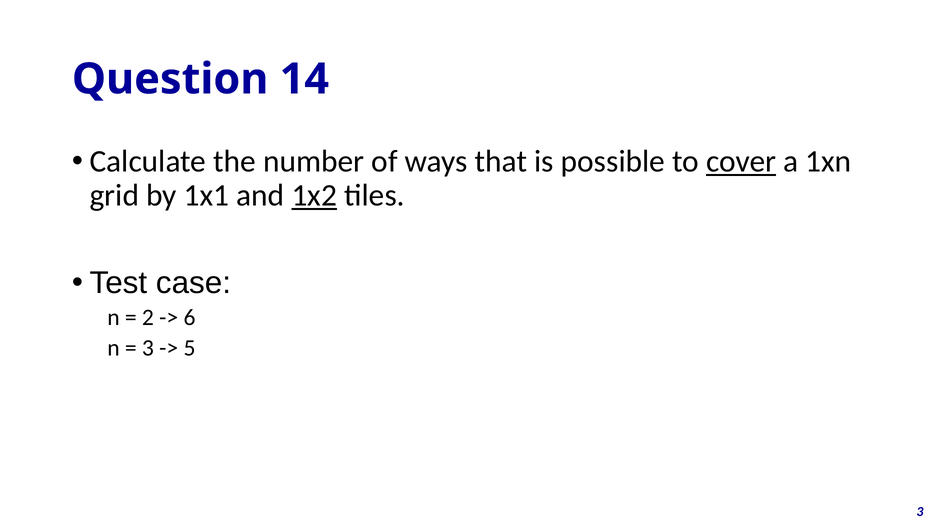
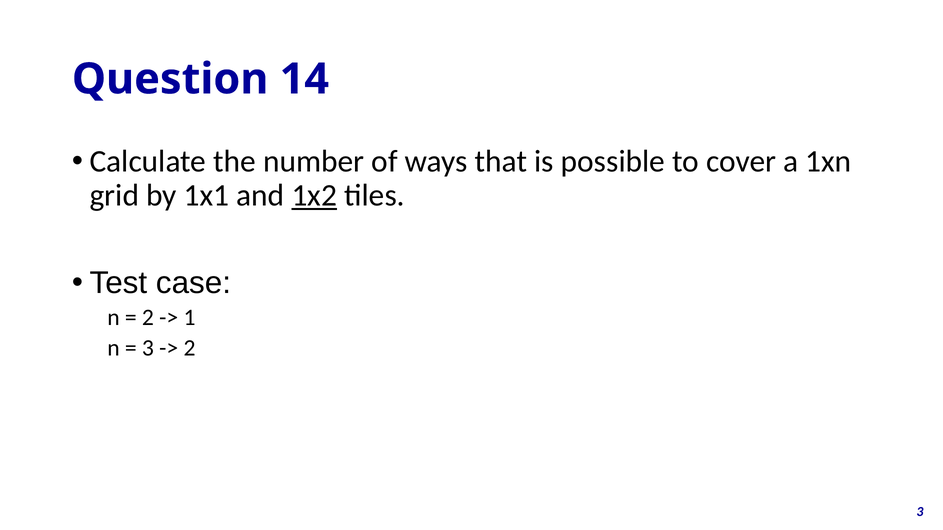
cover underline: present -> none
6: 6 -> 1
5 at (189, 348): 5 -> 2
